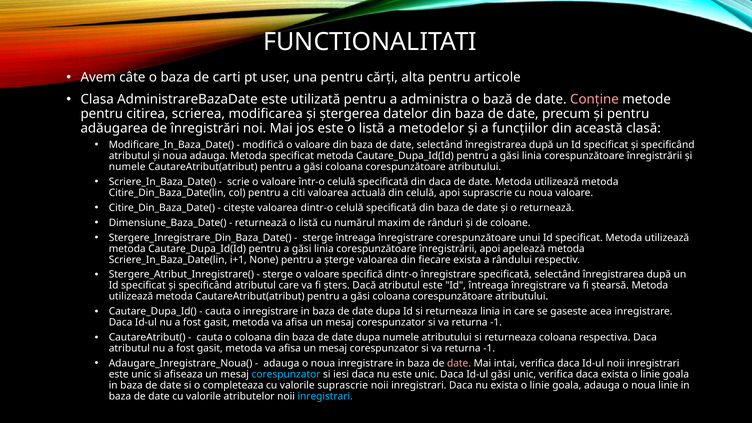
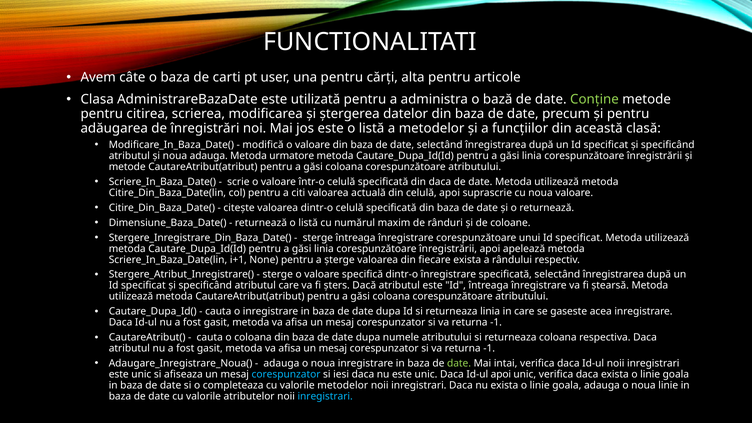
Conține colour: pink -> light green
Metoda specificat: specificat -> urmatore
numele at (127, 167): numele -> metode
date at (459, 363) colour: pink -> light green
Id-ul găsi: găsi -> apoi
valorile suprascrie: suprascrie -> metodelor
